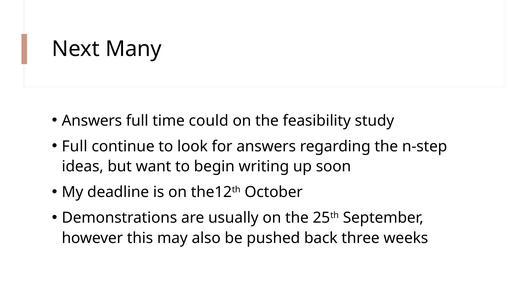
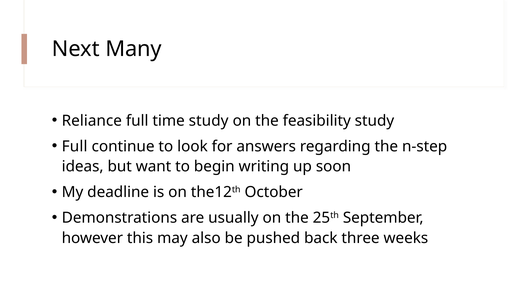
Answers at (92, 121): Answers -> Reliance
time could: could -> study
